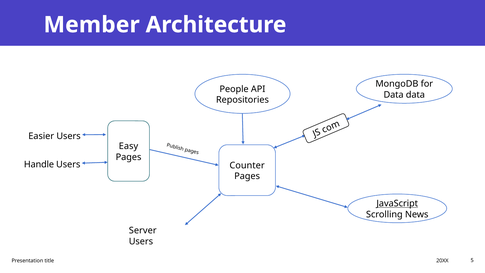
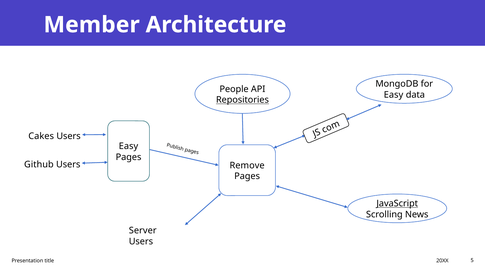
Data at (394, 95): Data -> Easy
Repositories underline: none -> present
Easier: Easier -> Cakes
Handle: Handle -> Github
Counter: Counter -> Remove
